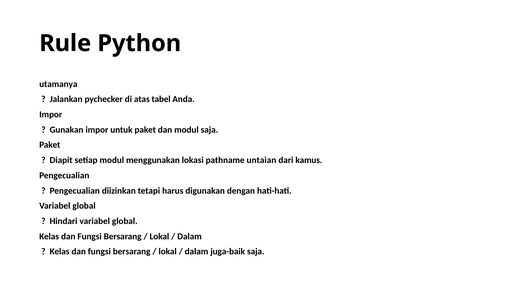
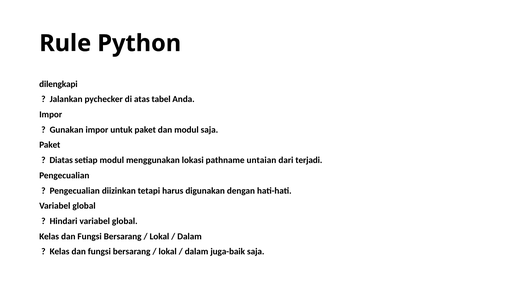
utamanya: utamanya -> dilengkapi
Diapit: Diapit -> Diatas
kamus: kamus -> terjadi
